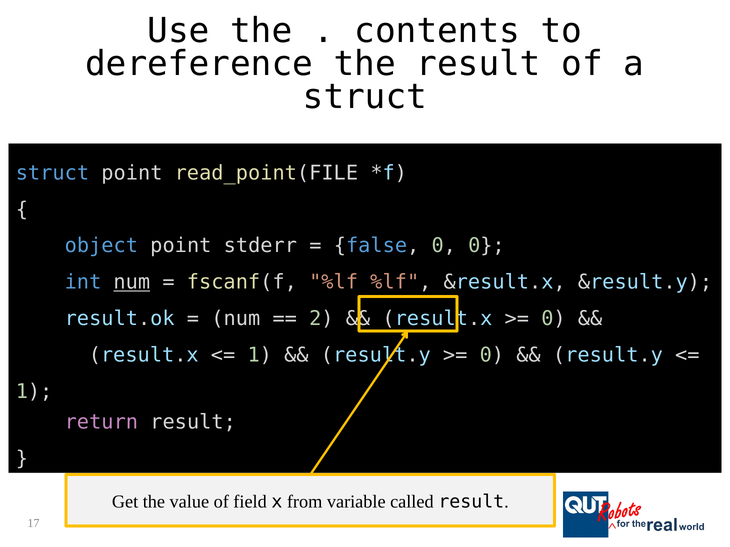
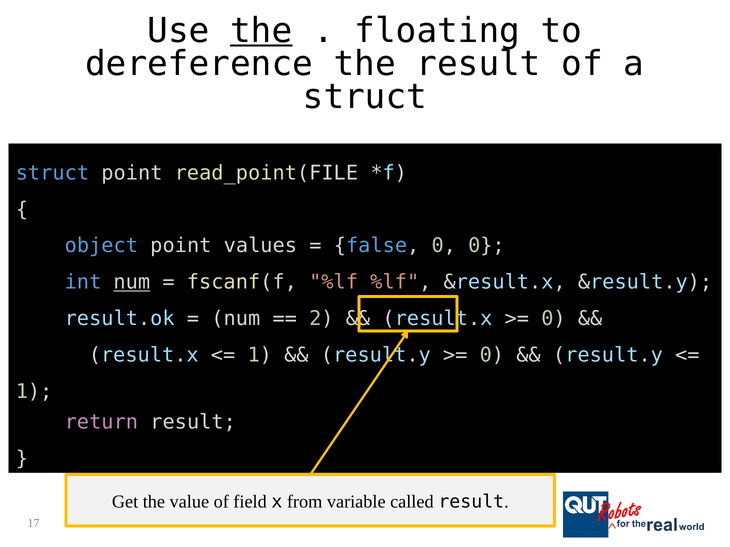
the at (261, 31) underline: none -> present
contents: contents -> floating
stderr: stderr -> values
